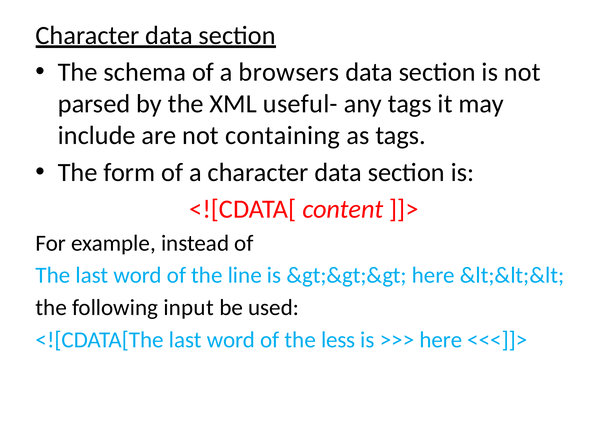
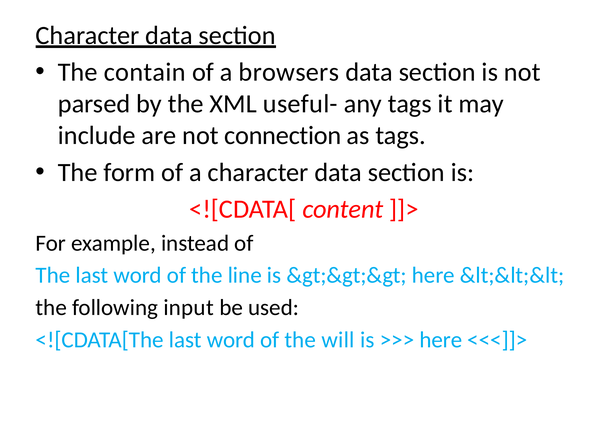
schema: schema -> contain
containing: containing -> connection
less: less -> will
